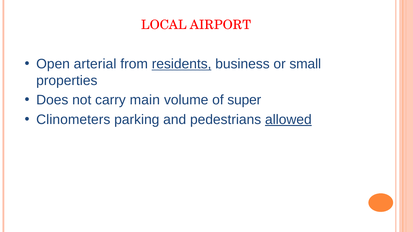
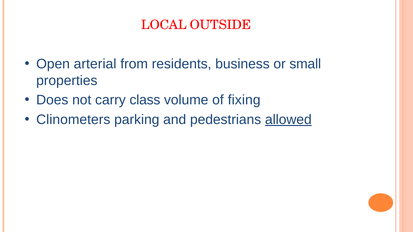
AIRPORT: AIRPORT -> OUTSIDE
residents underline: present -> none
main: main -> class
super: super -> fixing
